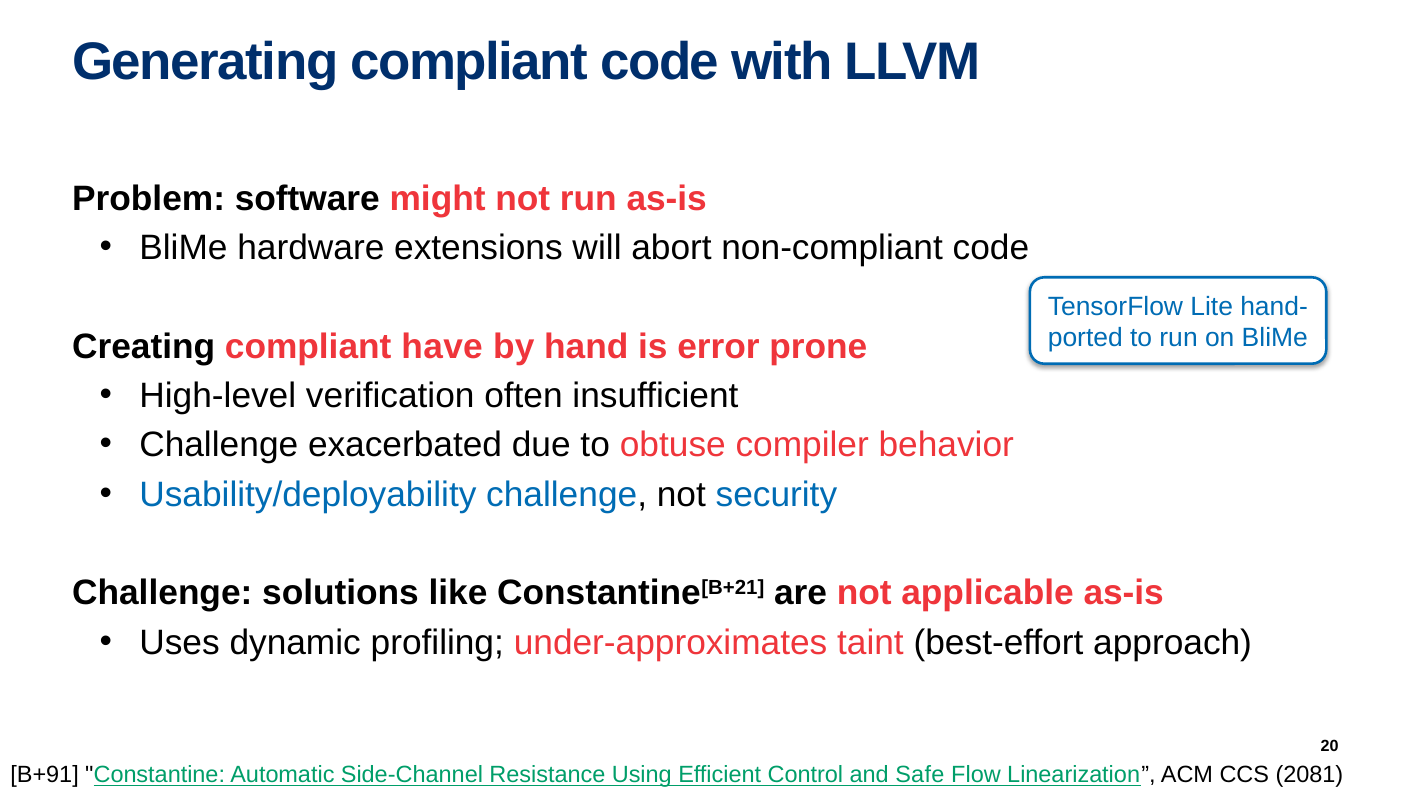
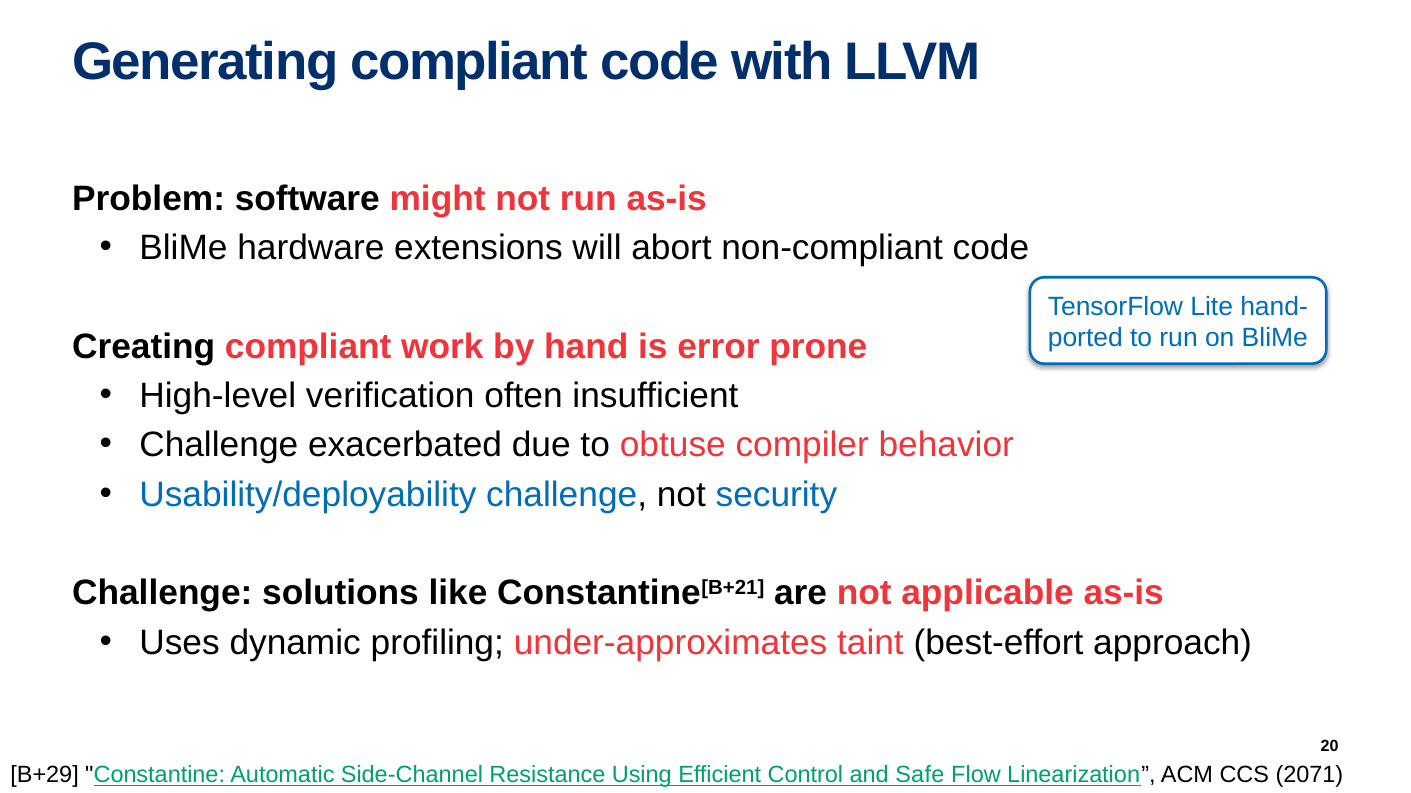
have: have -> work
B+91: B+91 -> B+29
2081: 2081 -> 2071
